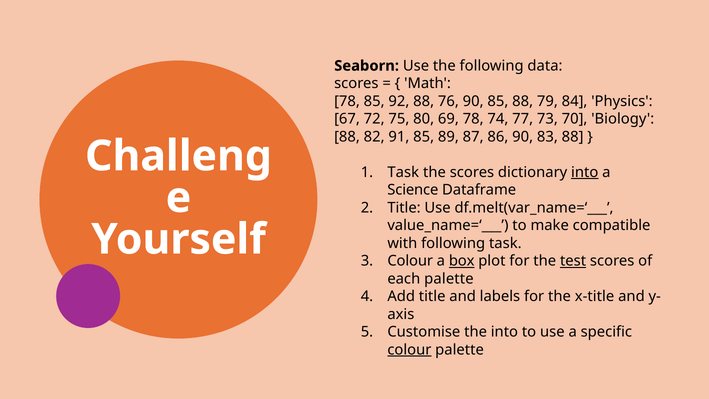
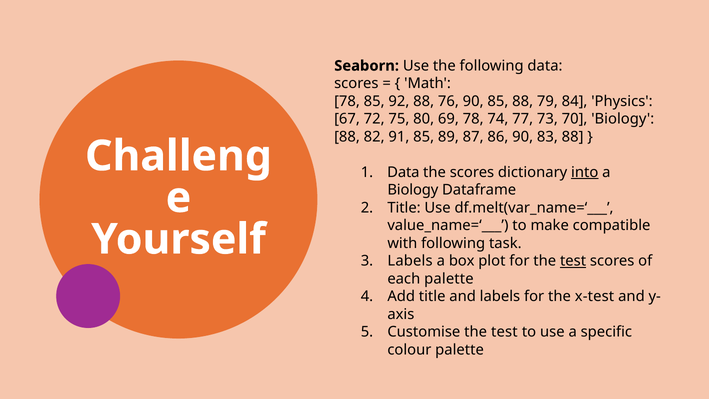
Task at (403, 172): Task -> Data
Science at (413, 190): Science -> Biology
Colour at (410, 261): Colour -> Labels
box underline: present -> none
x-title: x-title -> x-test
Customise the into: into -> test
colour at (409, 350) underline: present -> none
